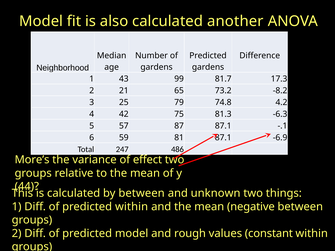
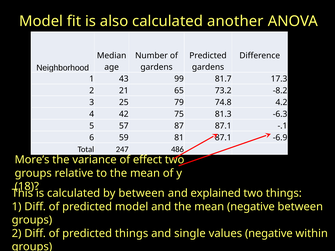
44: 44 -> 18
unknown: unknown -> explained
predicted within: within -> model
predicted model: model -> things
rough: rough -> single
values constant: constant -> negative
